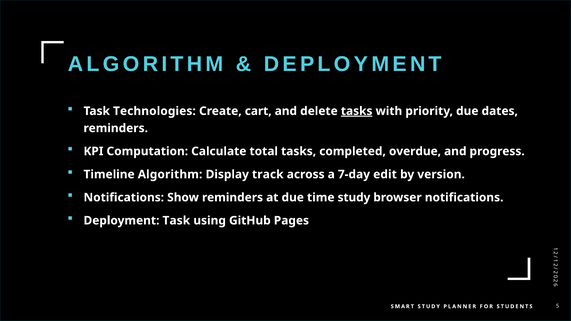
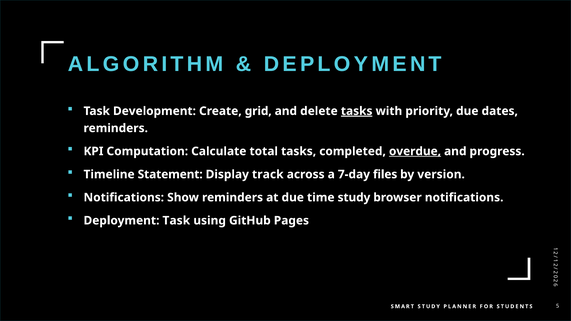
Technologies: Technologies -> Development
cart: cart -> grid
overdue underline: none -> present
Timeline Algorithm: Algorithm -> Statement
edit: edit -> files
